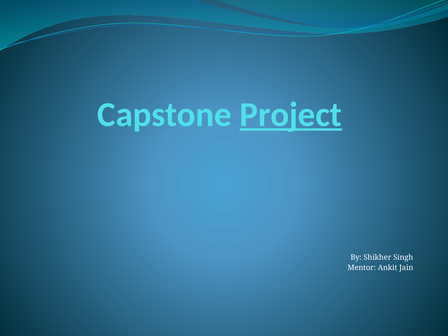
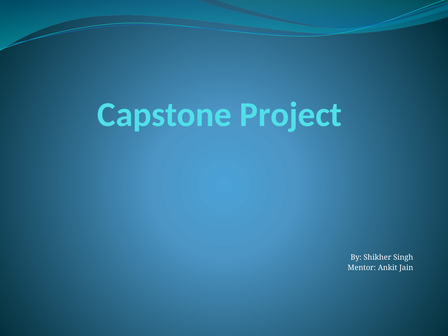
Project underline: present -> none
